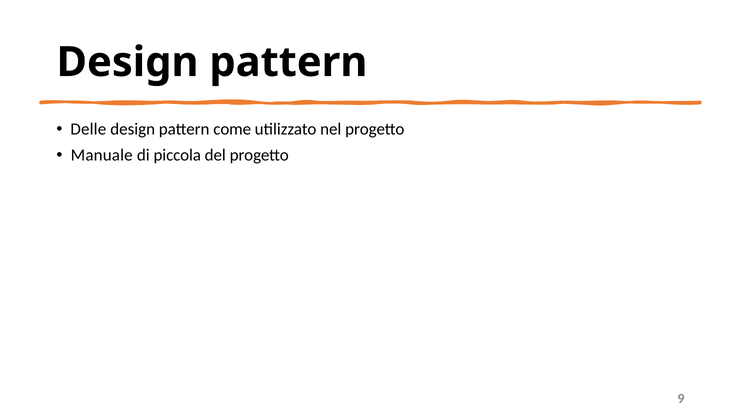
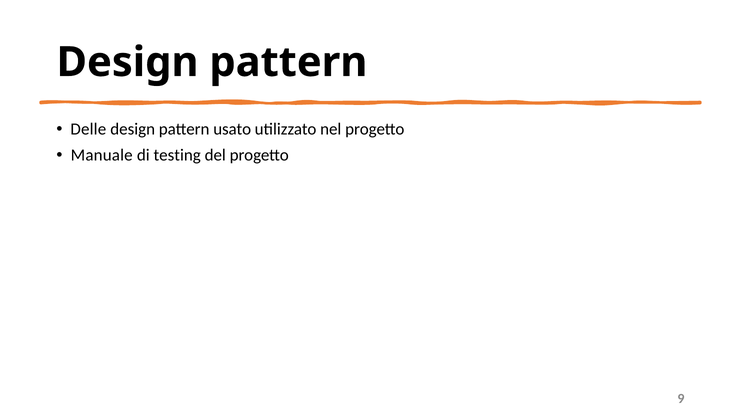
come: come -> usato
piccola: piccola -> testing
